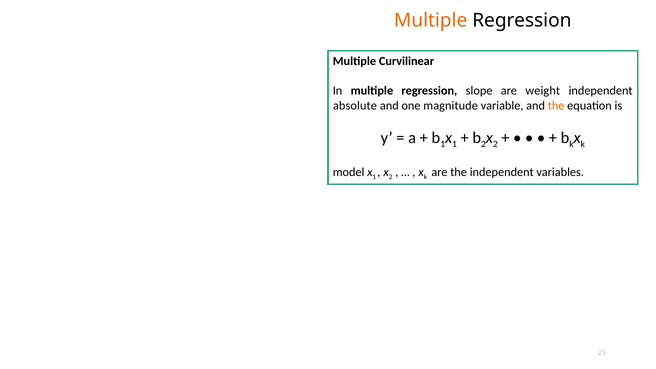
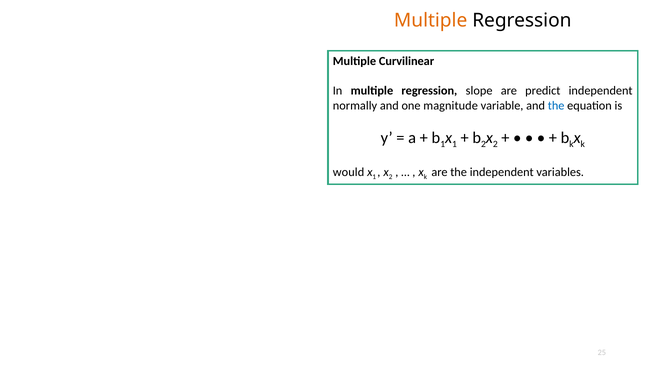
weight: weight -> predict
absolute: absolute -> normally
the at (556, 106) colour: orange -> blue
model: model -> would
